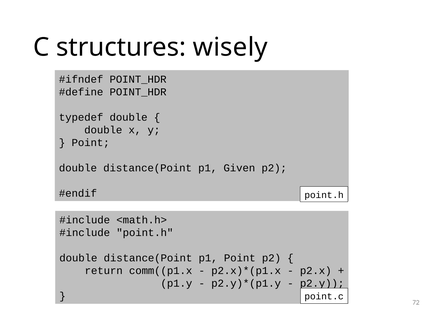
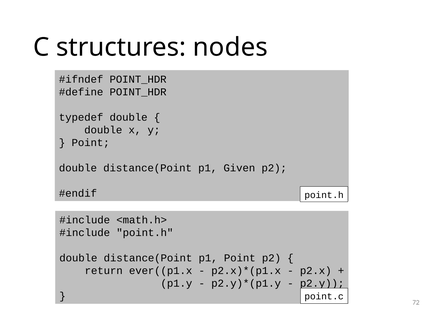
wisely: wisely -> nodes
comm((p1.x: comm((p1.x -> ever((p1.x
